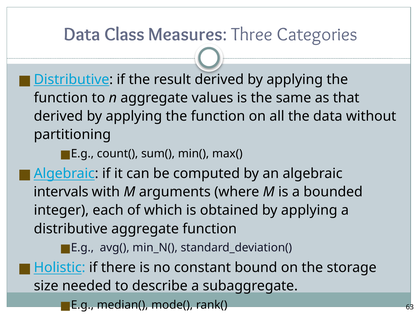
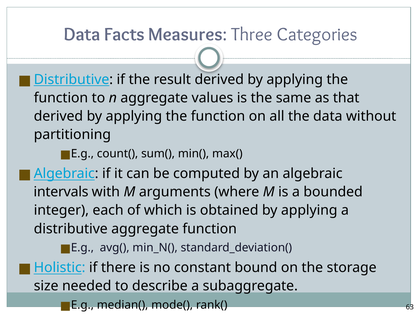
Class: Class -> Facts
